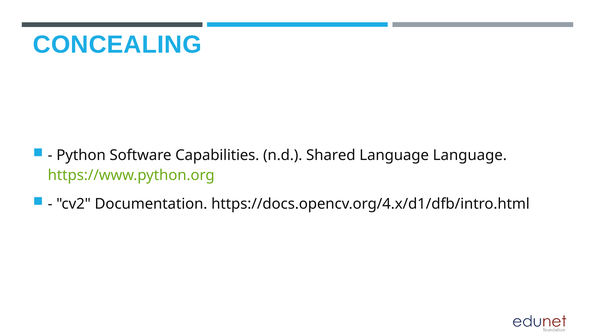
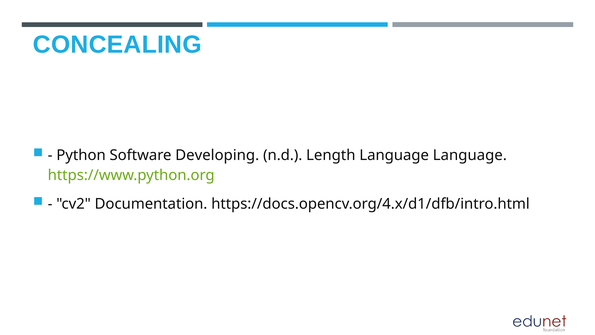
Capabilities: Capabilities -> Developing
Shared: Shared -> Length
